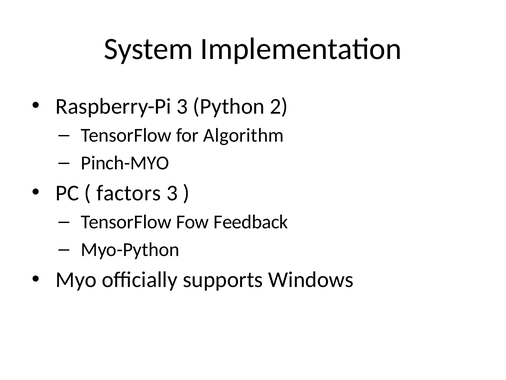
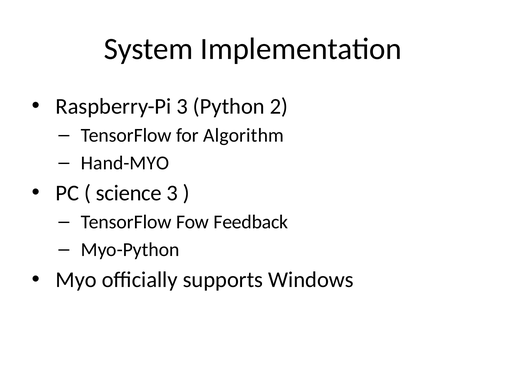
Pinch-MYO: Pinch-MYO -> Hand-MYO
factors: factors -> science
